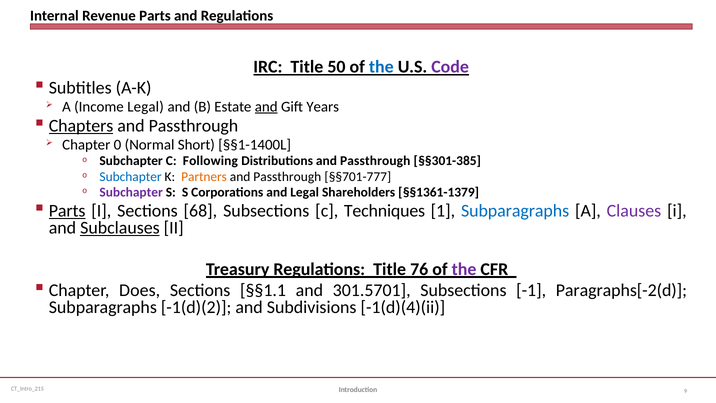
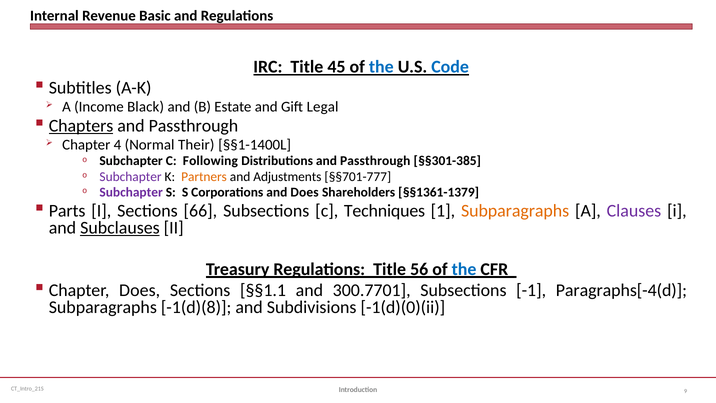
Revenue Parts: Parts -> Basic
50: 50 -> 45
Code colour: purple -> blue
Income Legal: Legal -> Black
and at (266, 107) underline: present -> none
Years: Years -> Legal
0: 0 -> 4
Short: Short -> Their
Subchapter at (131, 177) colour: blue -> purple
Passthrough at (287, 177): Passthrough -> Adjustments
and Legal: Legal -> Does
Parts at (67, 211) underline: present -> none
68: 68 -> 66
Subparagraphs at (515, 211) colour: blue -> orange
76: 76 -> 56
the at (464, 269) colour: purple -> blue
301.5701: 301.5701 -> 300.7701
Paragraphs[-2(d: Paragraphs[-2(d -> Paragraphs[-4(d
-1(d)(2: -1(d)(2 -> -1(d)(8
-1(d)(4)(ii: -1(d)(4)(ii -> -1(d)(0)(ii
